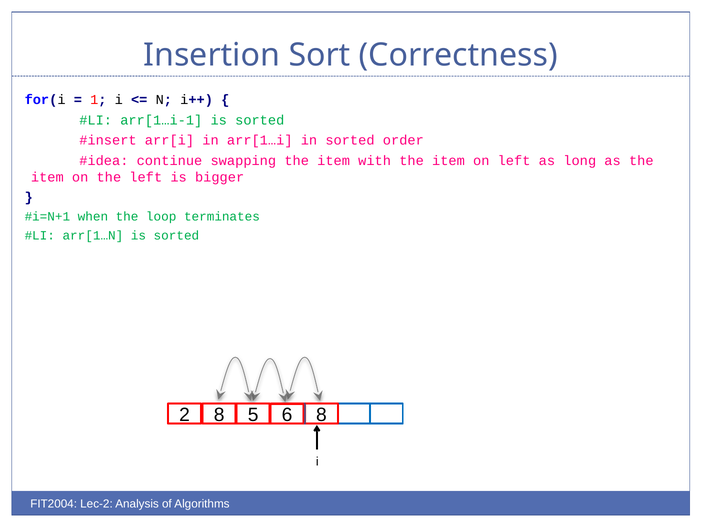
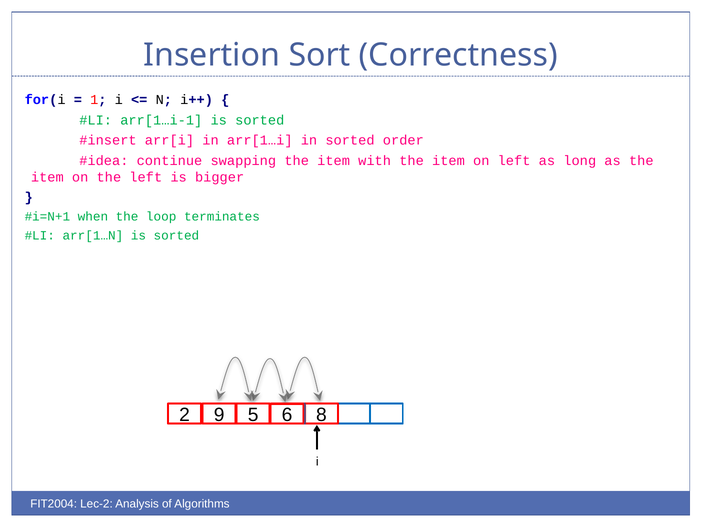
2 8: 8 -> 9
